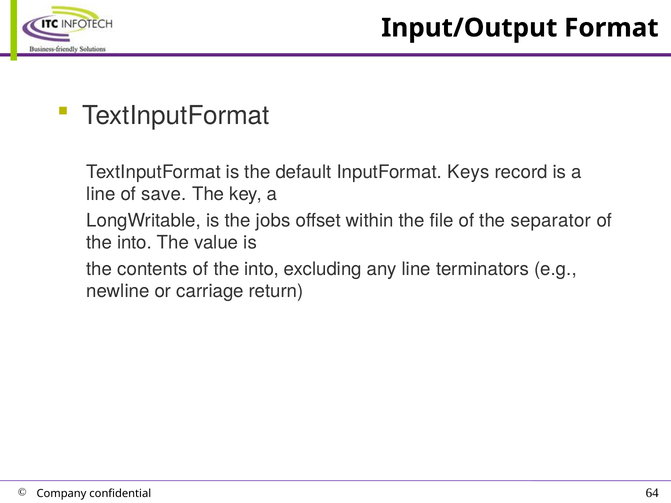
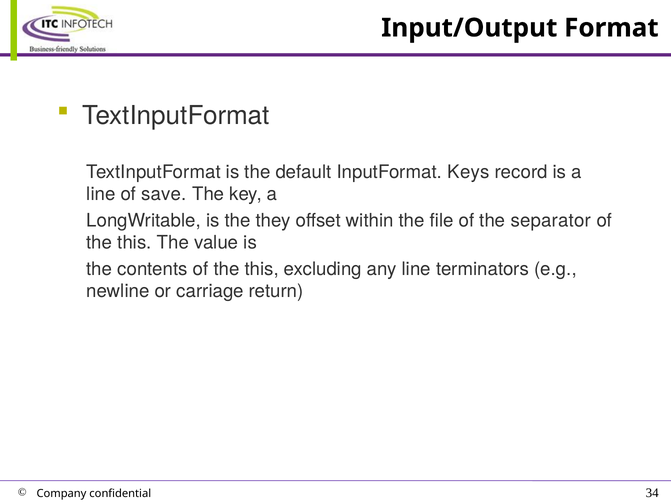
jobs: jobs -> they
into at (135, 243): into -> this
contents of the into: into -> this
64: 64 -> 34
